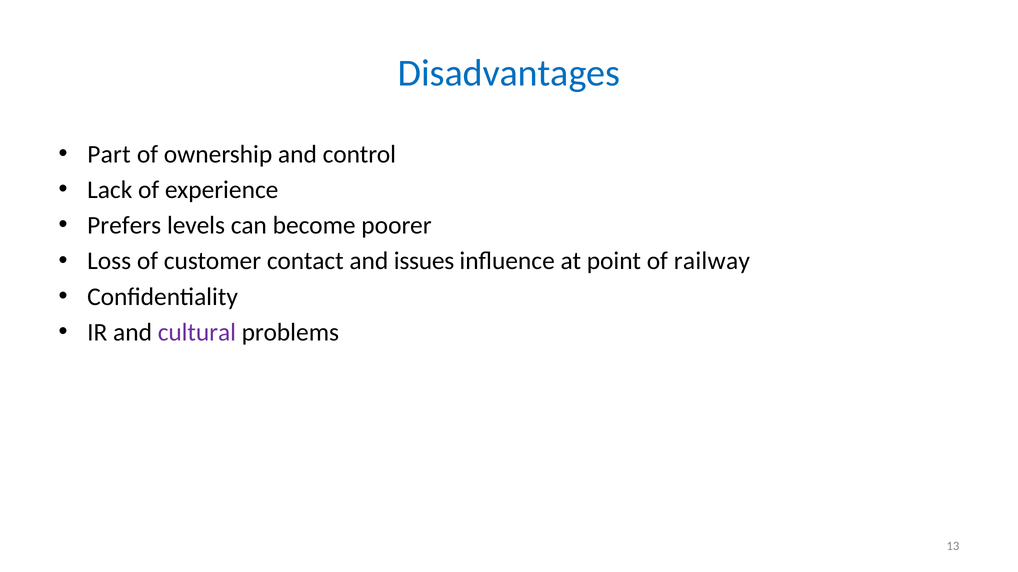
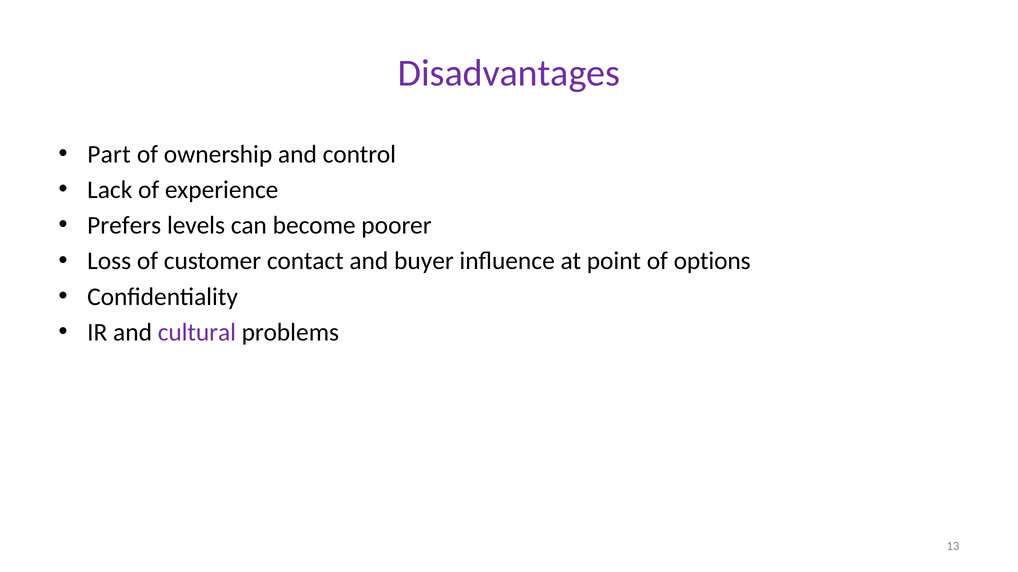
Disadvantages colour: blue -> purple
issues: issues -> buyer
railway: railway -> options
